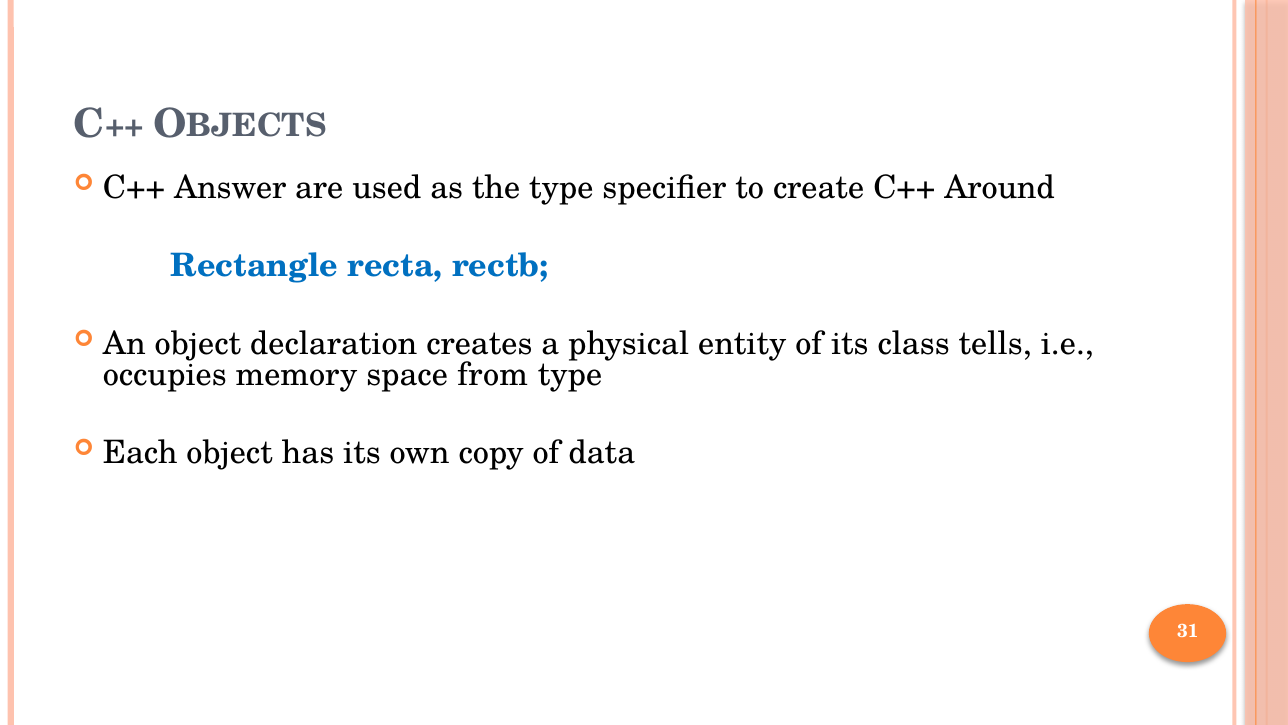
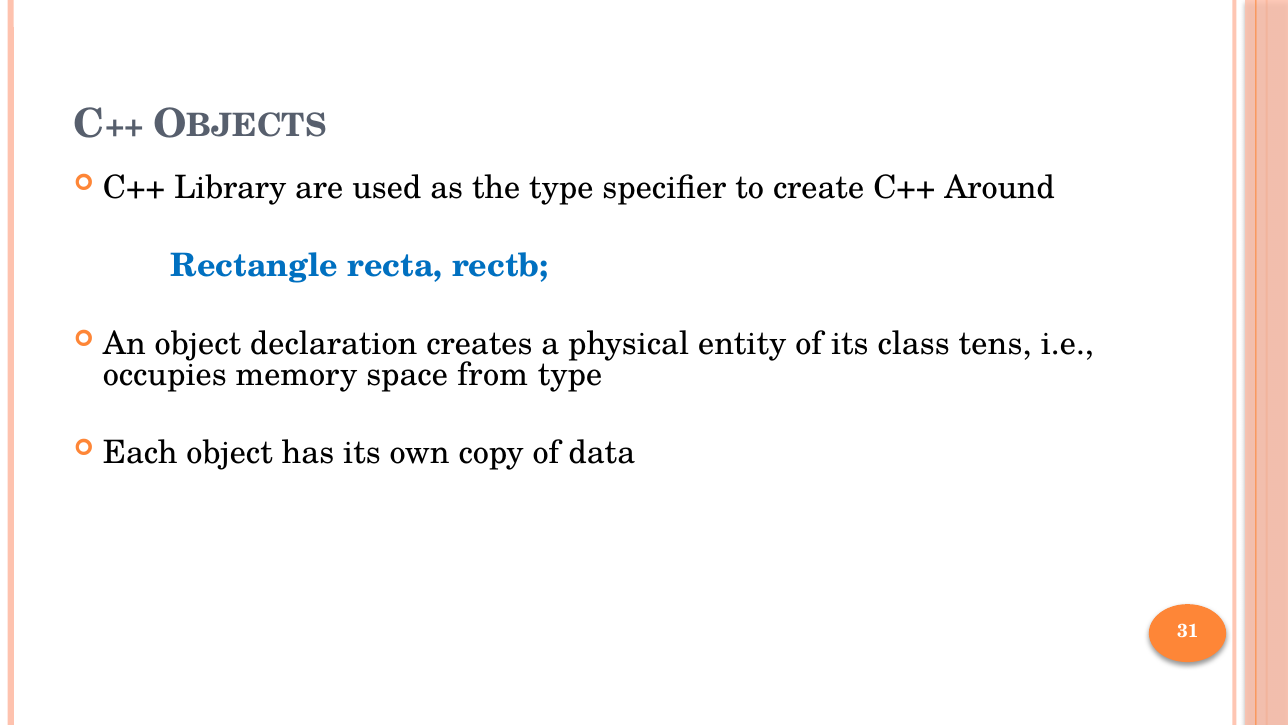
Answer: Answer -> Library
tells: tells -> tens
